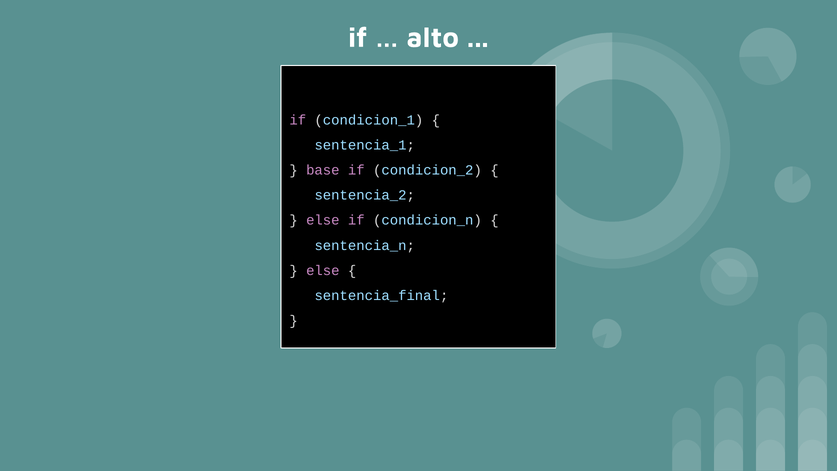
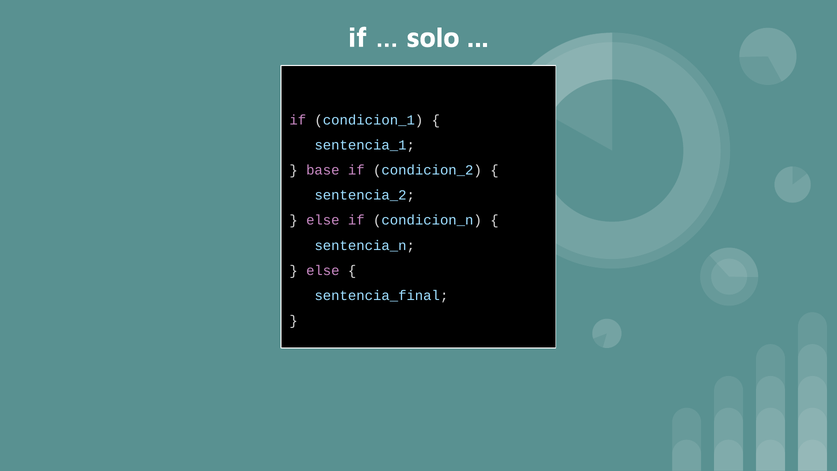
alto: alto -> solo
